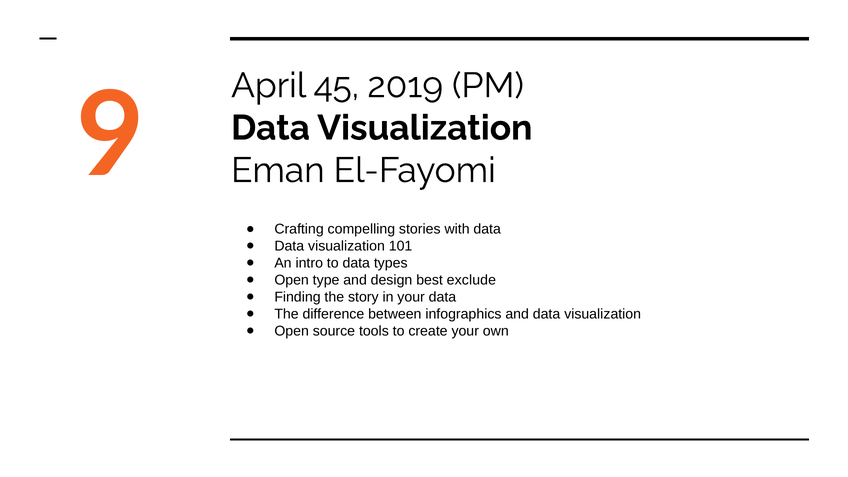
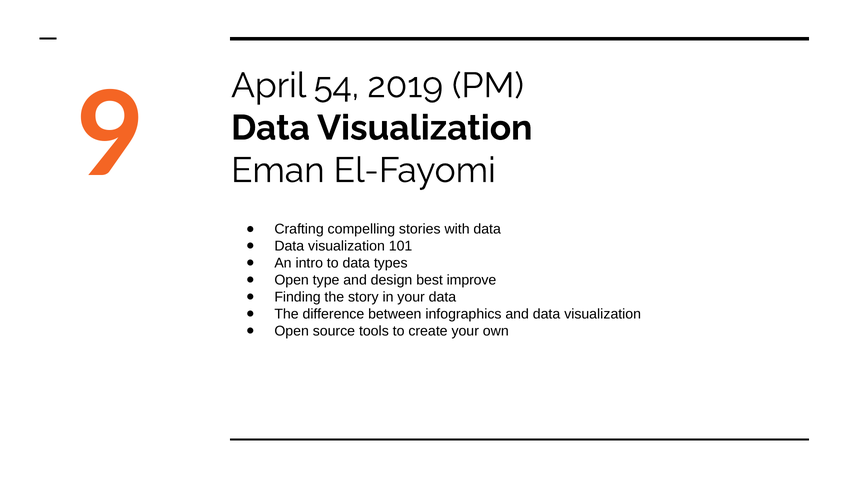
45: 45 -> 54
exclude: exclude -> improve
